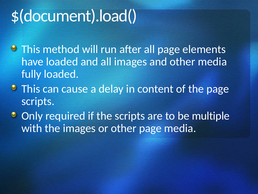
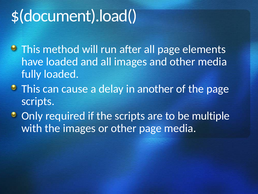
content: content -> another
